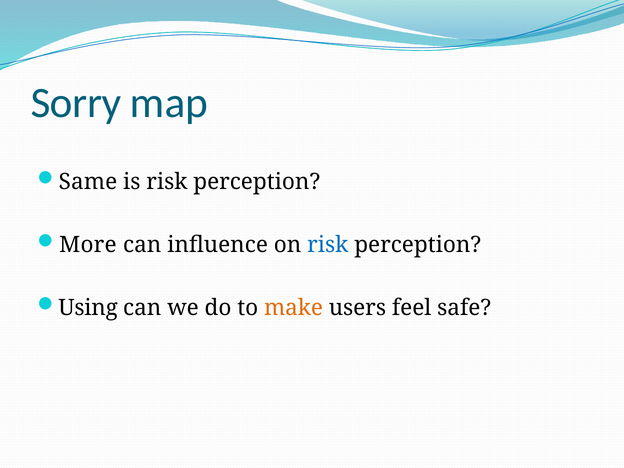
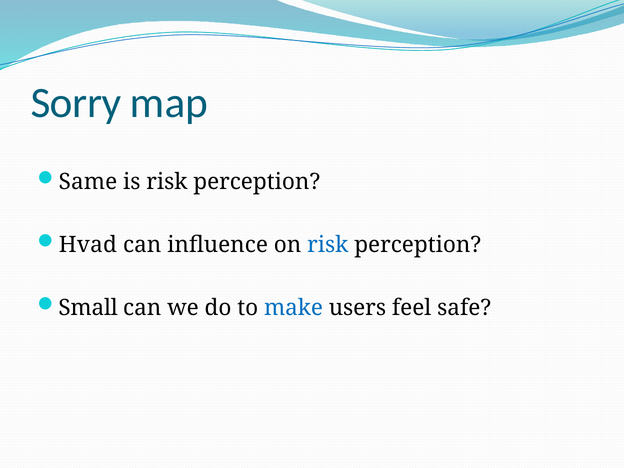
More: More -> Hvad
Using: Using -> Small
make colour: orange -> blue
